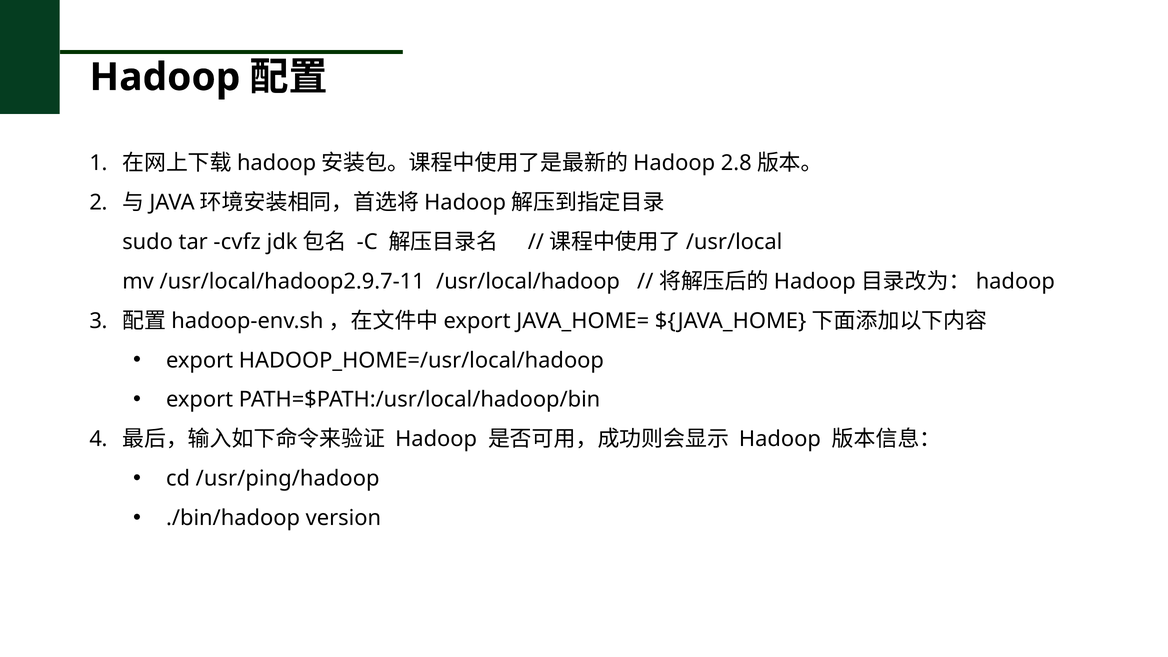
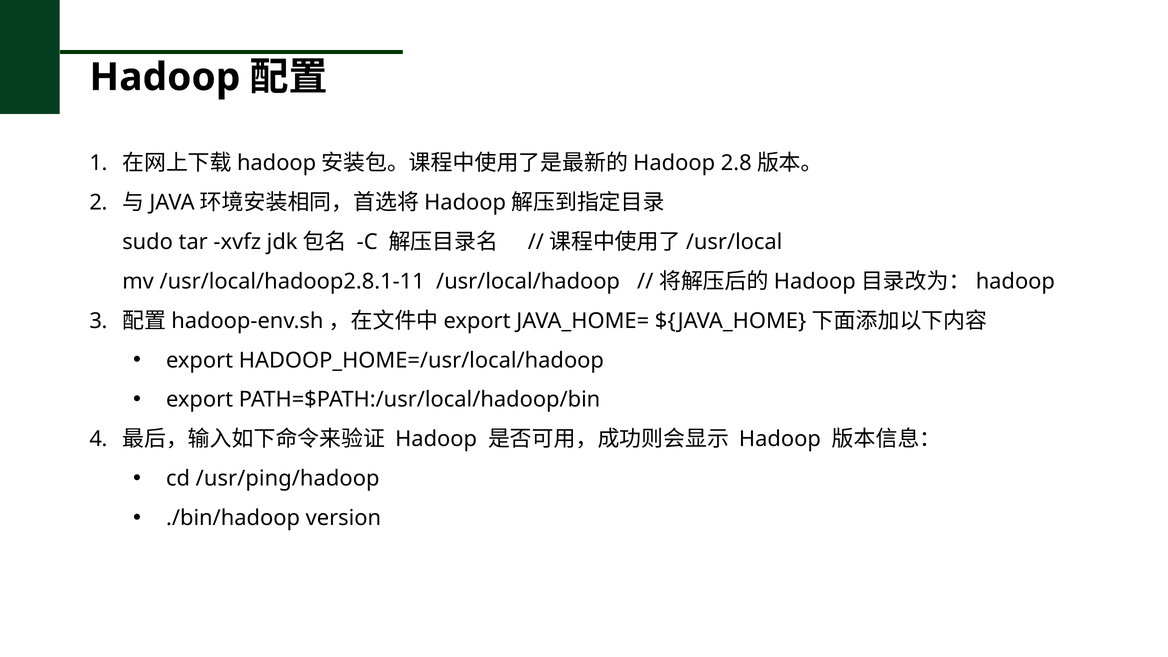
cvfz: cvfz -> xvfz
/usr/local/hadoop2.9.7-11: /usr/local/hadoop2.9.7-11 -> /usr/local/hadoop2.8.1-11
